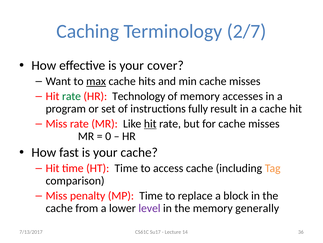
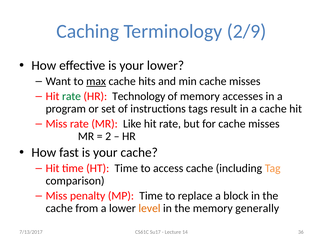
2/7: 2/7 -> 2/9
your cover: cover -> lower
fully: fully -> tags
hit at (150, 123) underline: present -> none
0: 0 -> 2
level colour: purple -> orange
